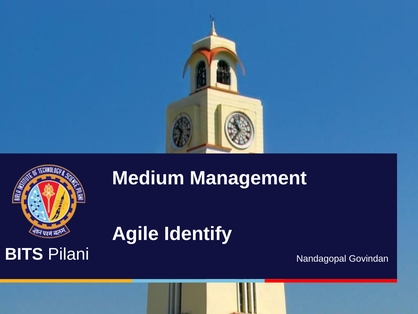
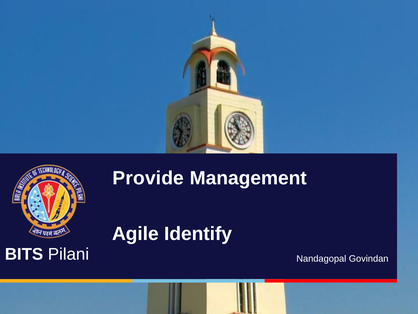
Medium: Medium -> Provide
